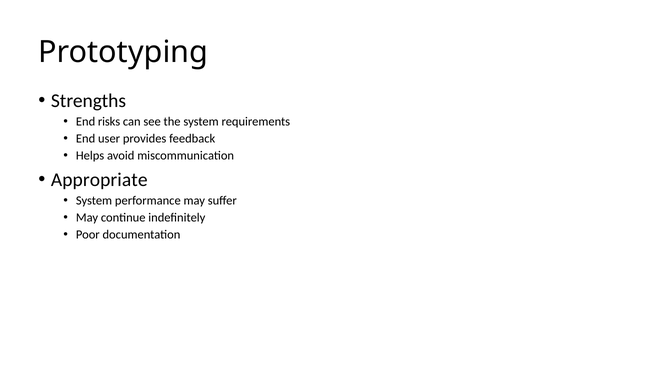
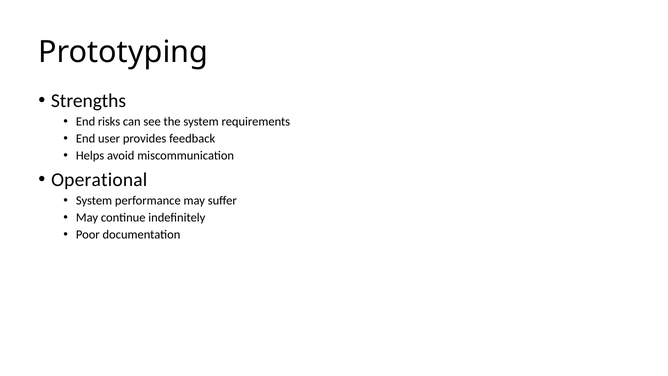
Appropriate: Appropriate -> Operational
